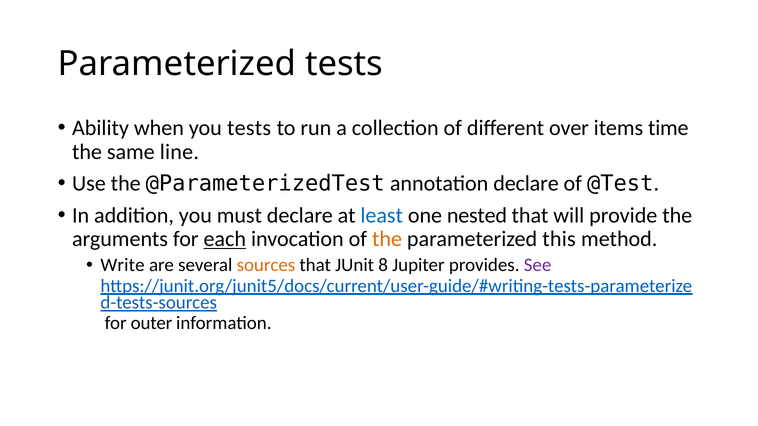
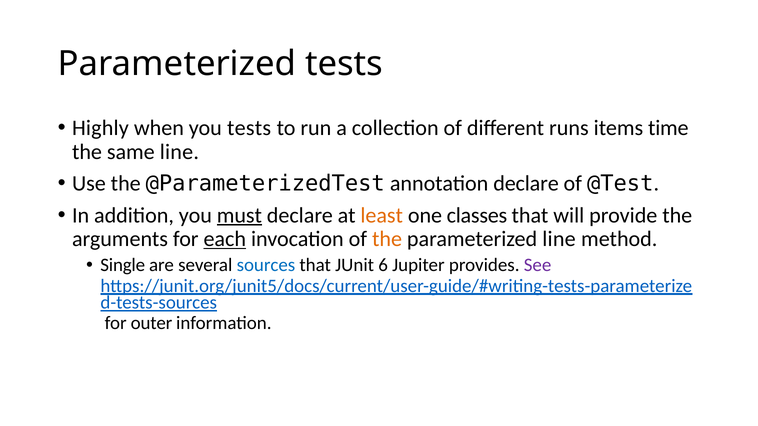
Ability: Ability -> Highly
over: over -> runs
must underline: none -> present
least colour: blue -> orange
nested: nested -> classes
parameterized this: this -> line
Write: Write -> Single
sources colour: orange -> blue
8: 8 -> 6
